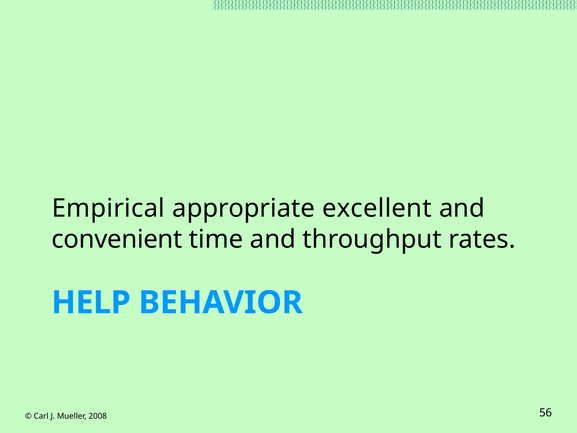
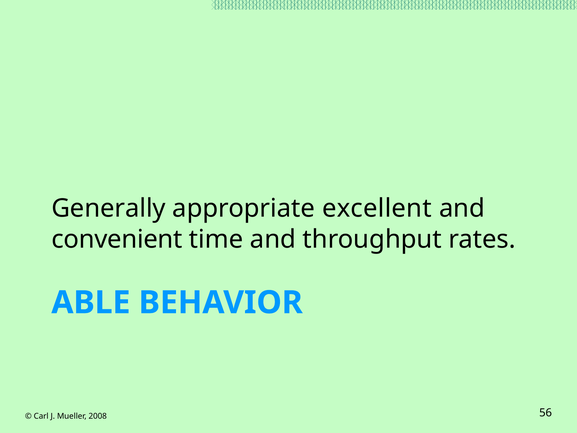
Empirical: Empirical -> Generally
HELP: HELP -> ABLE
